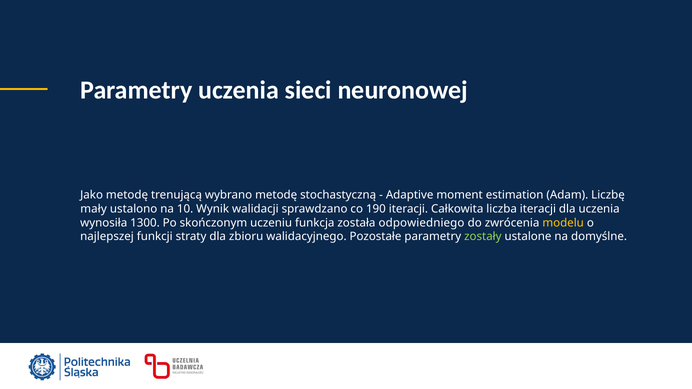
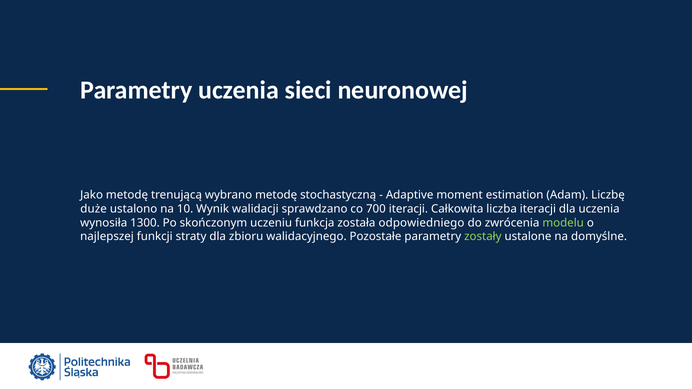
mały: mały -> duże
190: 190 -> 700
modelu colour: yellow -> light green
